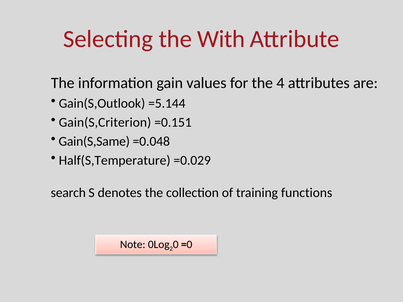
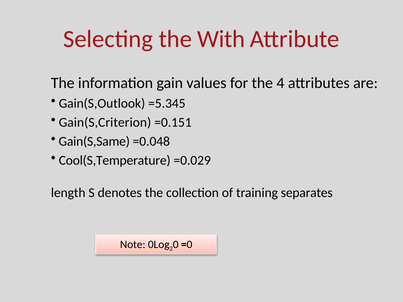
=5.144: =5.144 -> =5.345
Half(S,Temperature: Half(S,Temperature -> Cool(S,Temperature
search: search -> length
functions: functions -> separates
